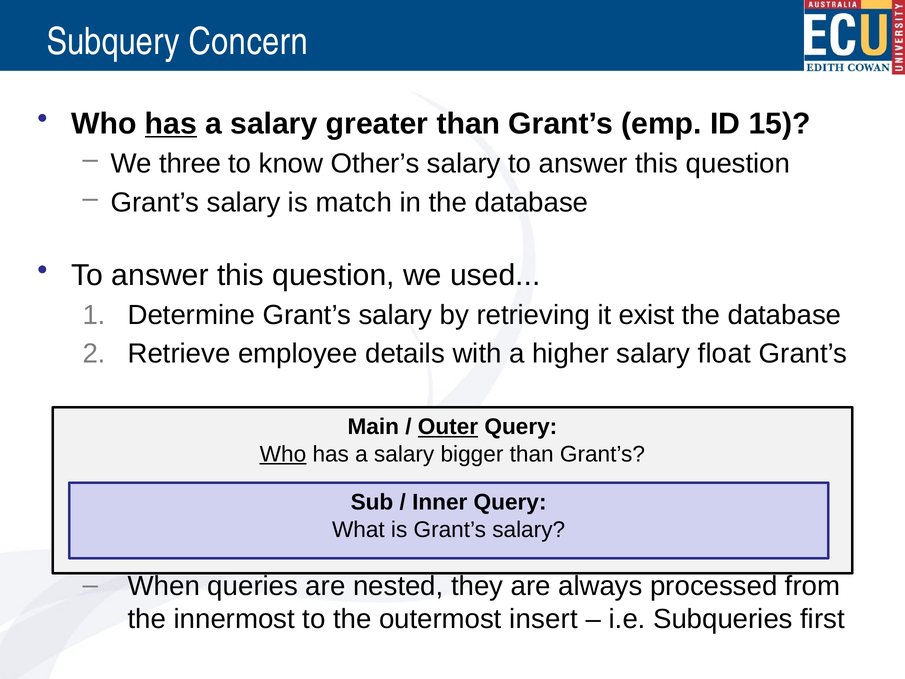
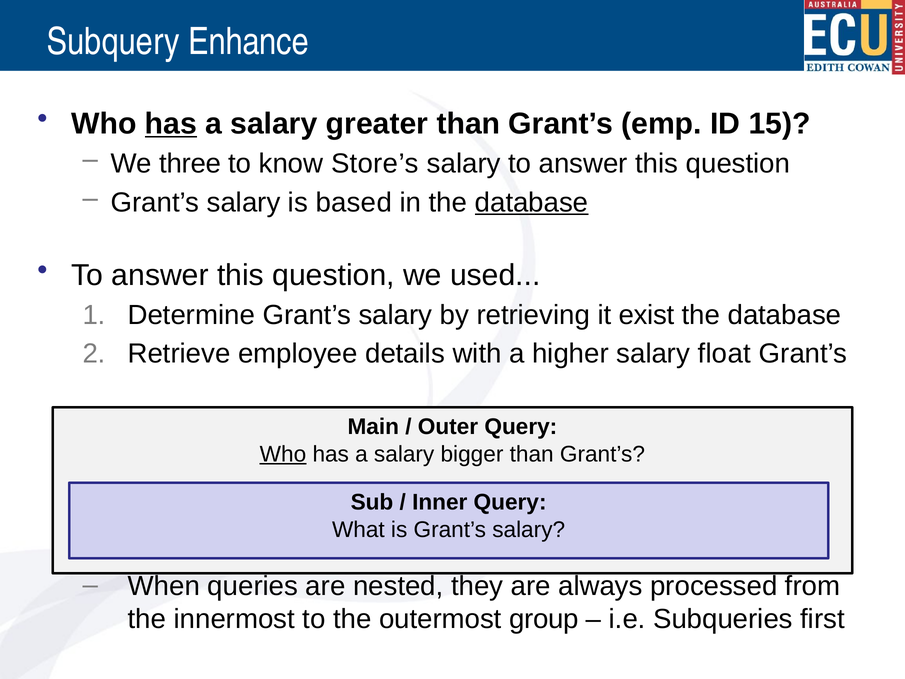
Concern: Concern -> Enhance
Other’s: Other’s -> Store’s
match: match -> based
database at (532, 202) underline: none -> present
Outer underline: present -> none
insert: insert -> group
